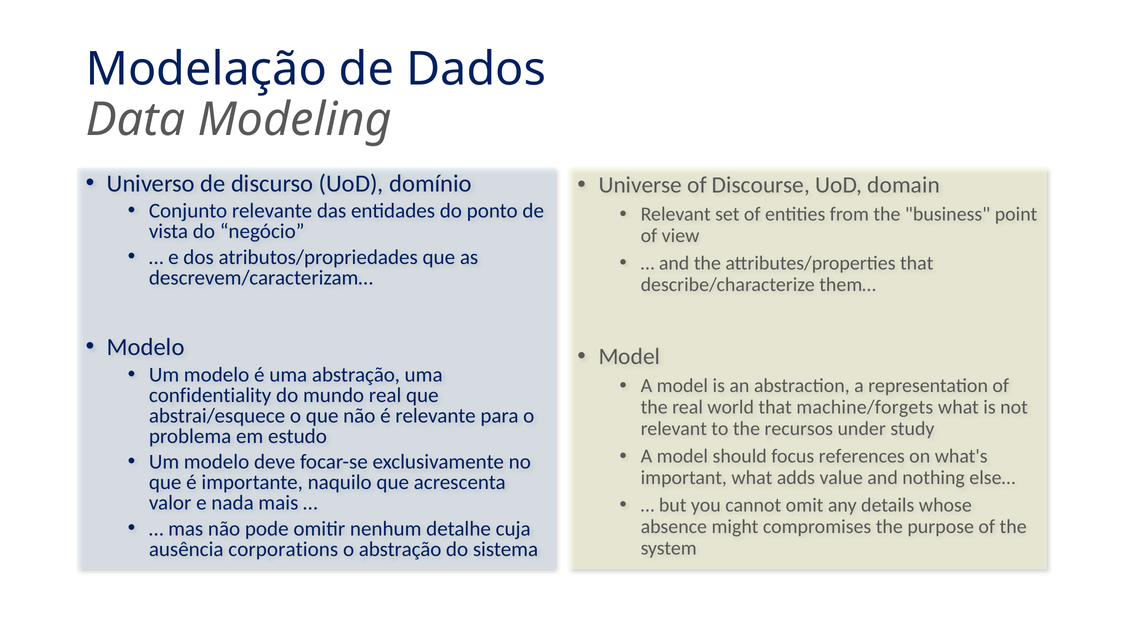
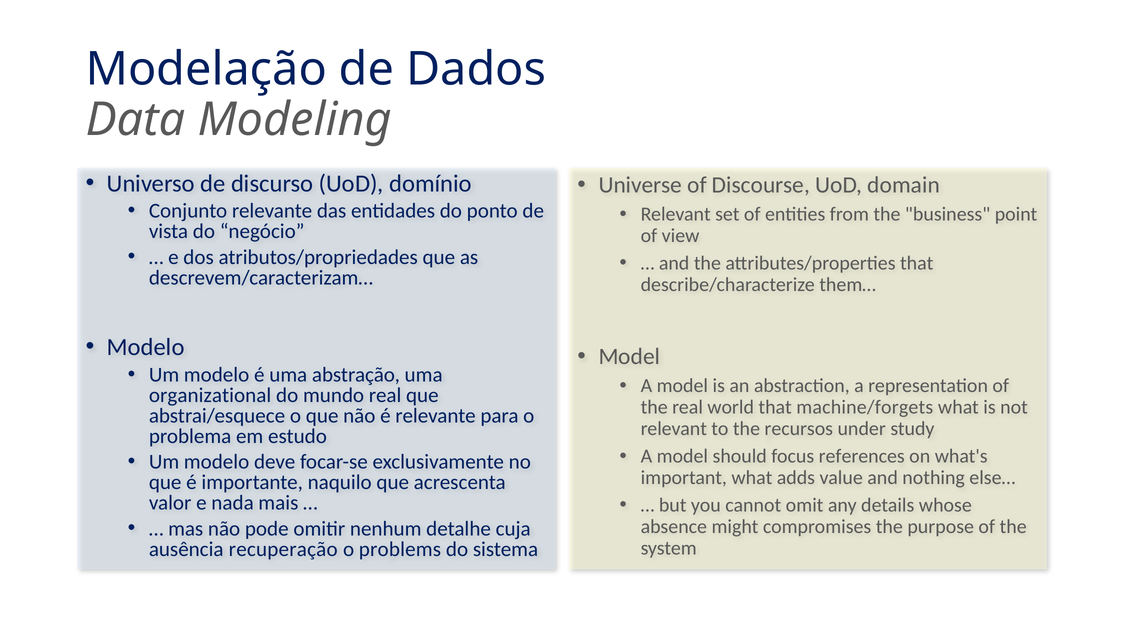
confidentiality: confidentiality -> organizational
corporations: corporations -> recuperação
o abstração: abstração -> problems
